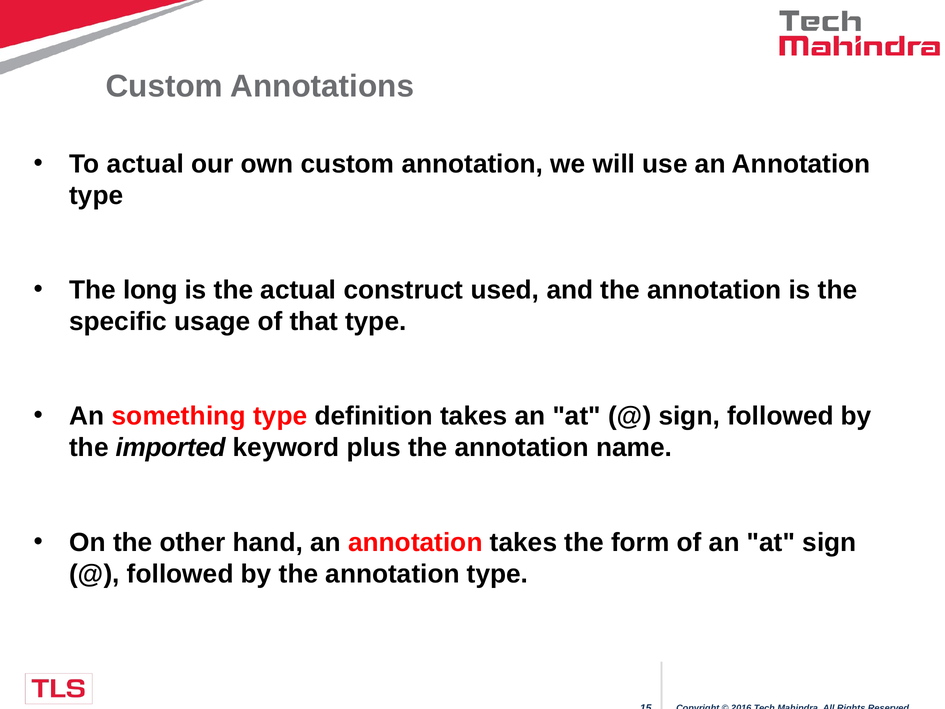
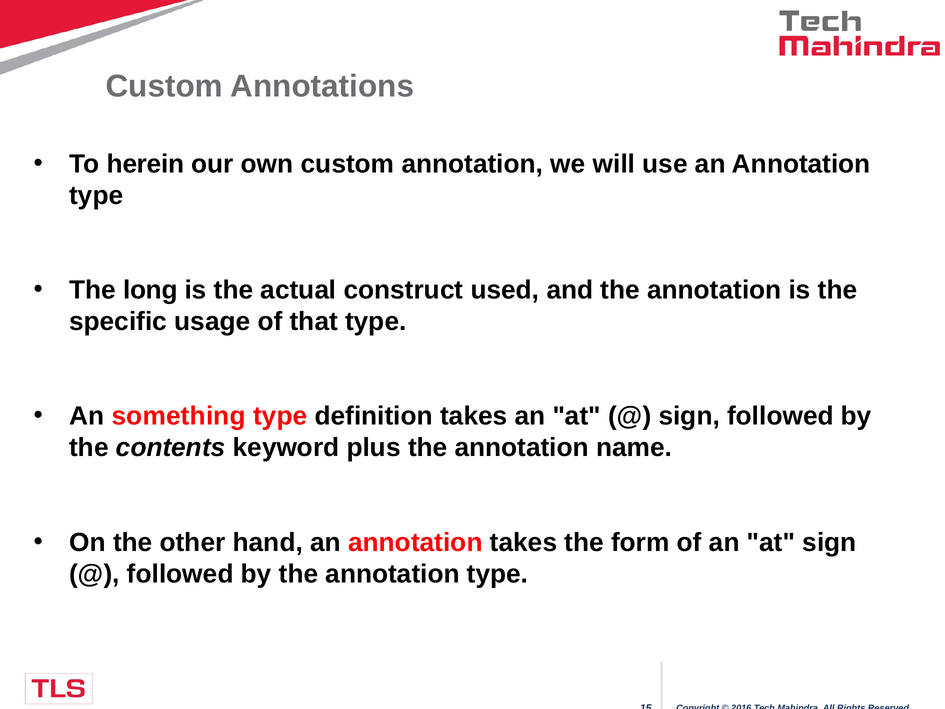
To actual: actual -> herein
imported: imported -> contents
